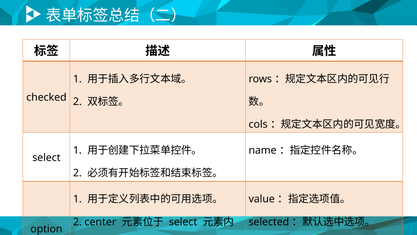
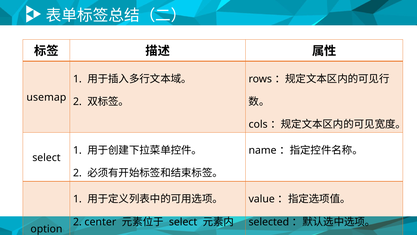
checked: checked -> usemap
